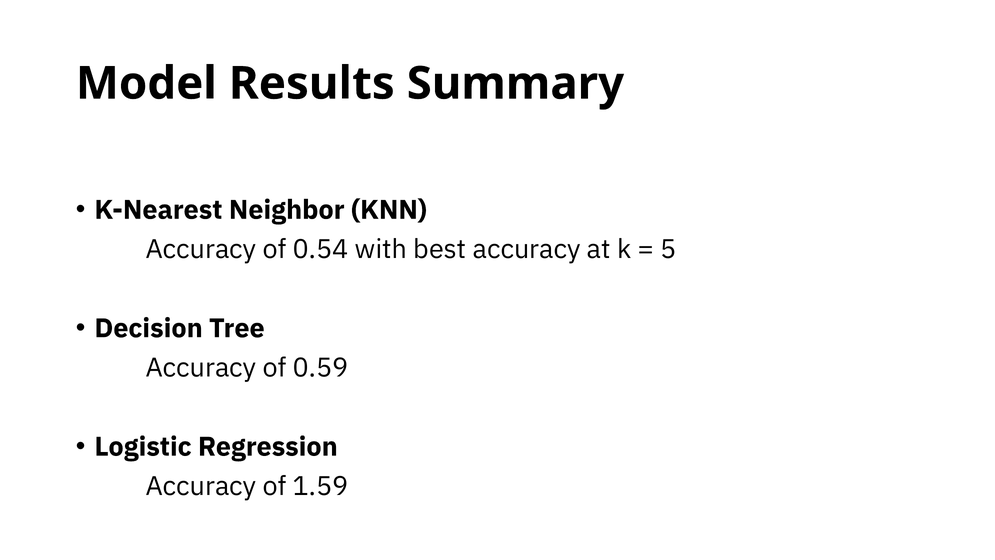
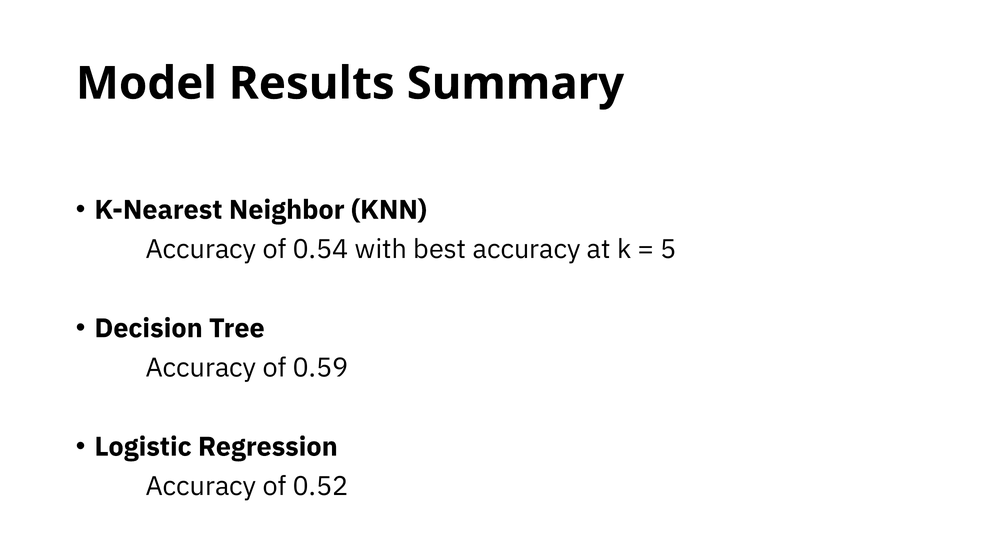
1.59: 1.59 -> 0.52
